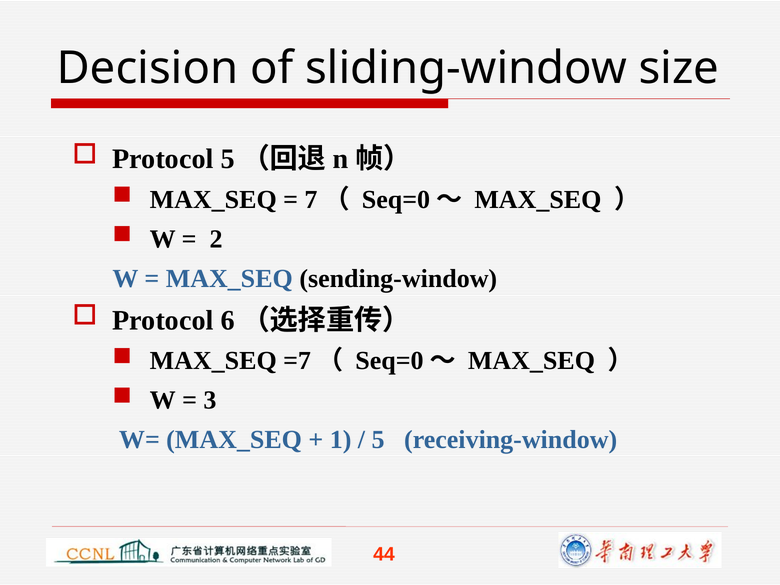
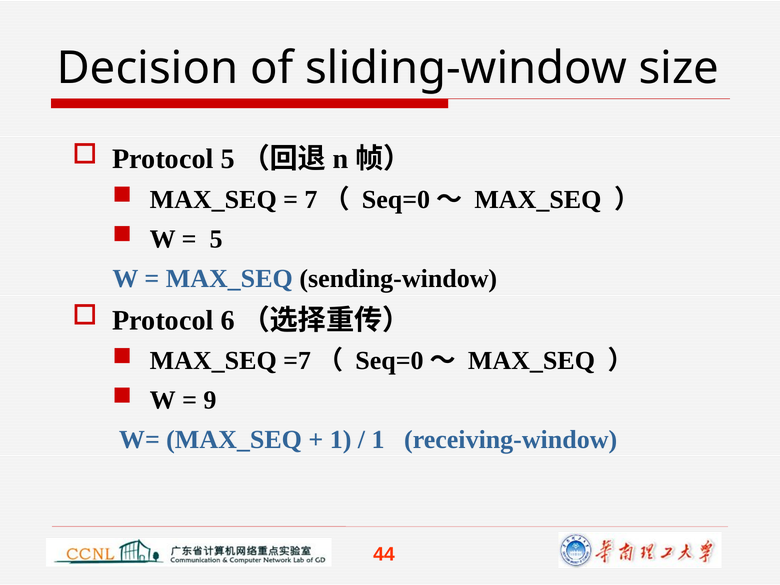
2: 2 -> 5
3: 3 -> 9
5 at (378, 440): 5 -> 1
